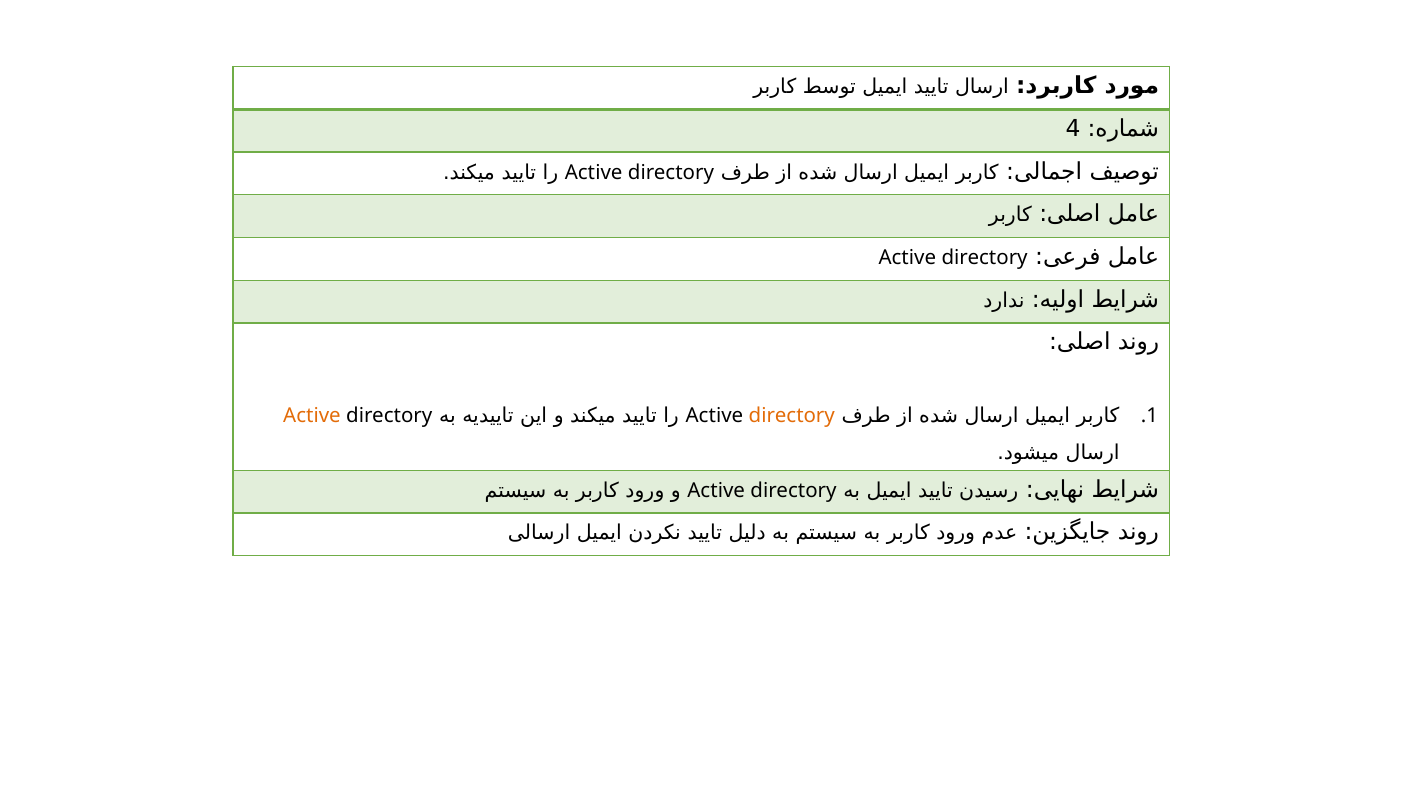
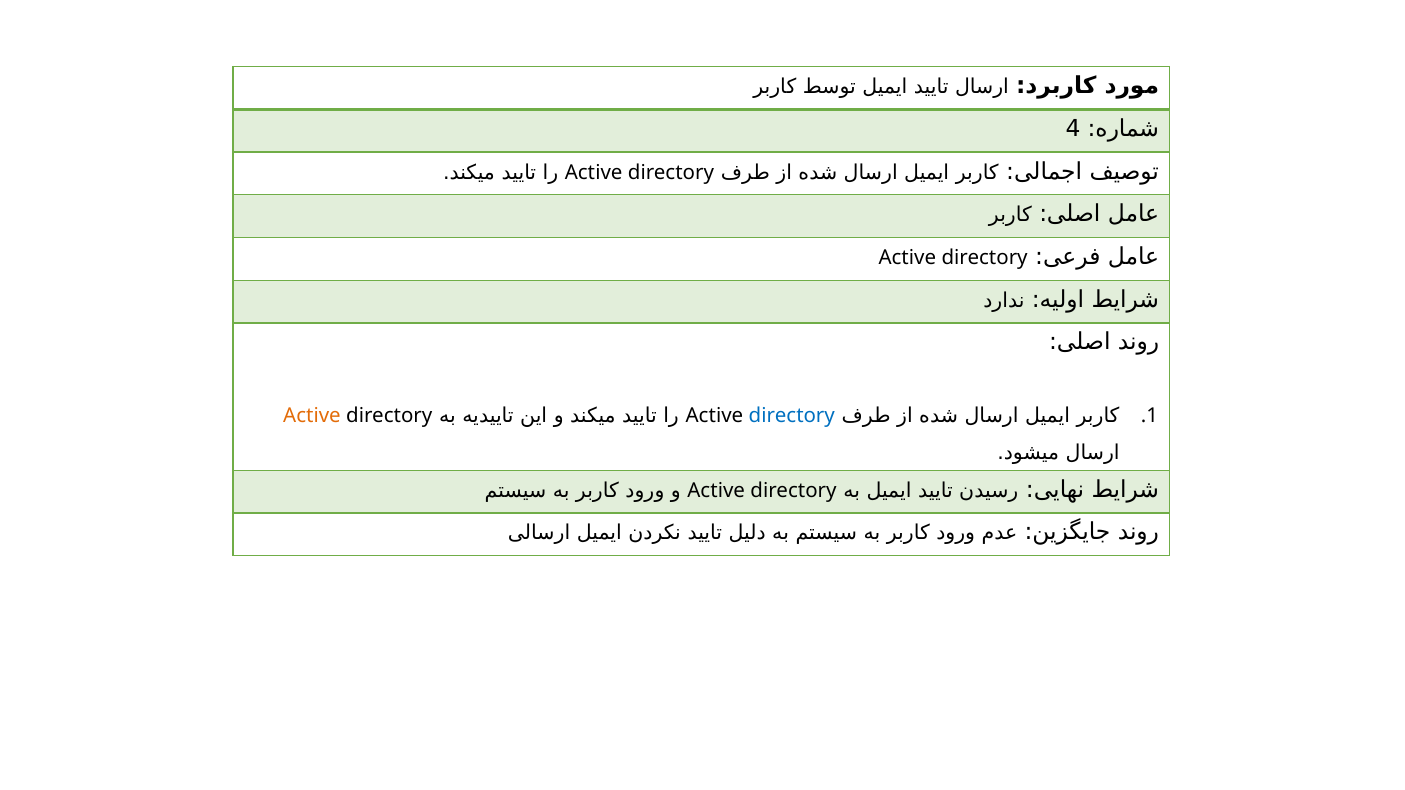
directory at (792, 416) colour: orange -> blue
